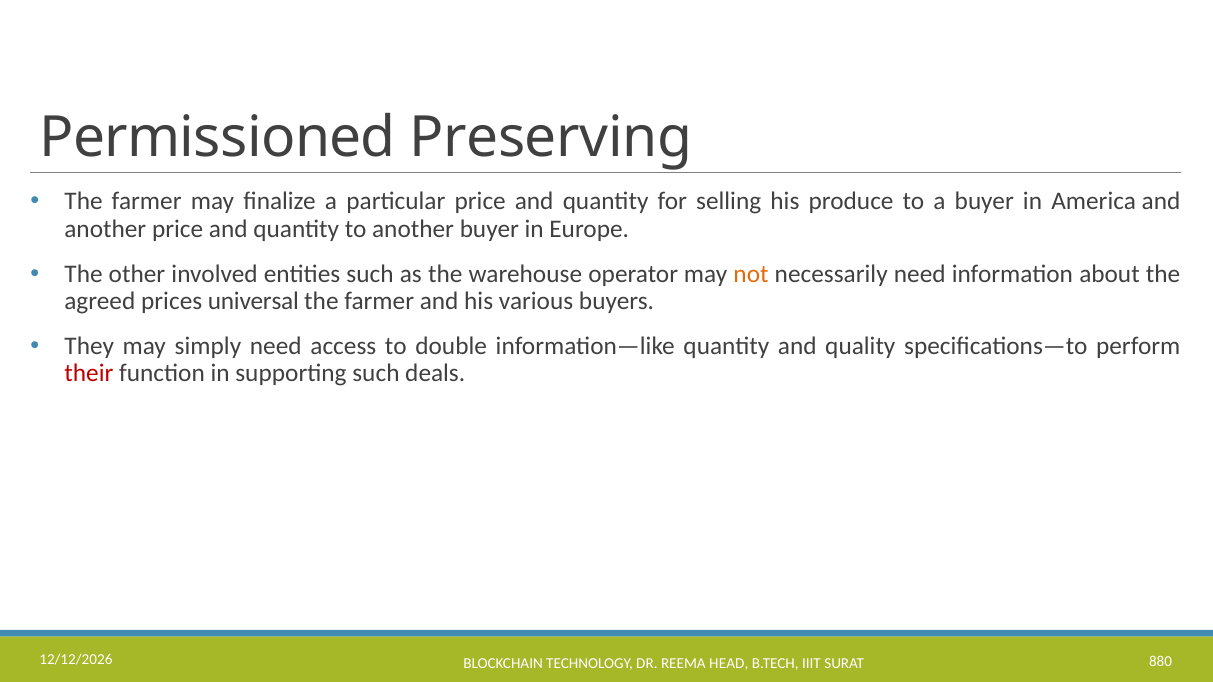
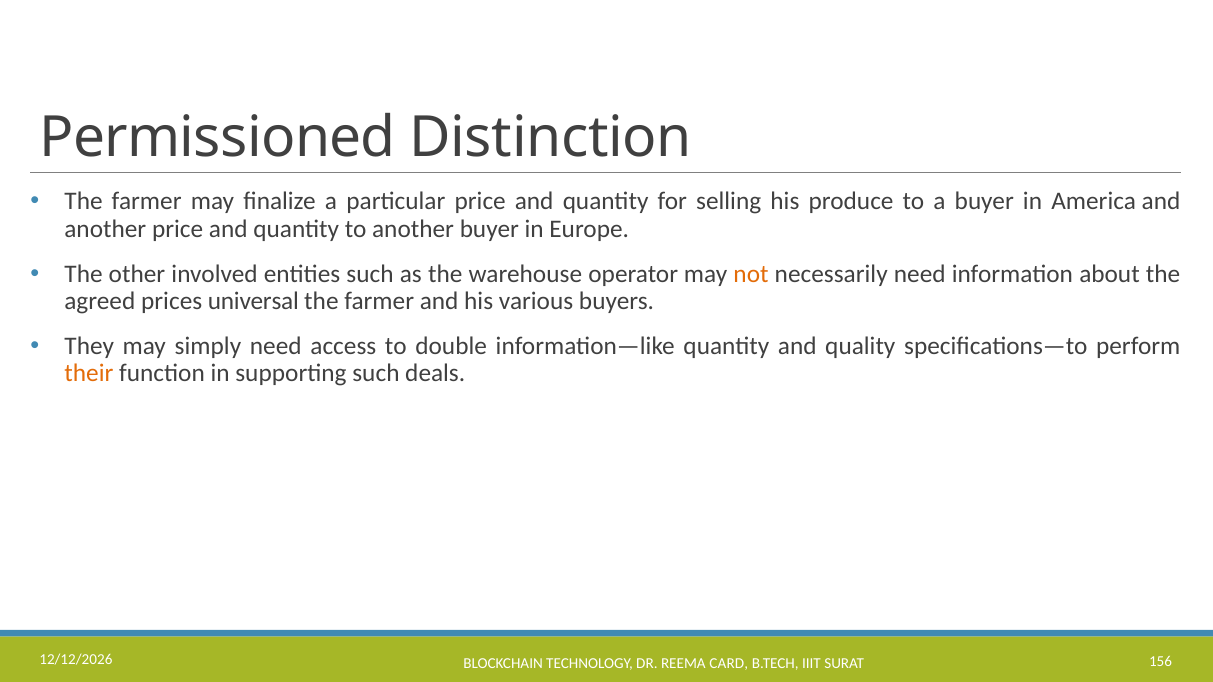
Preserving: Preserving -> Distinction
their colour: red -> orange
HEAD: HEAD -> CARD
880: 880 -> 156
